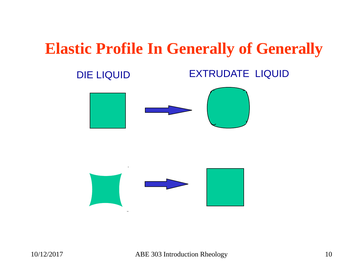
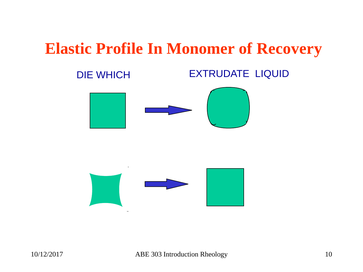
In Generally: Generally -> Monomer
of Generally: Generally -> Recovery
DIE LIQUID: LIQUID -> WHICH
